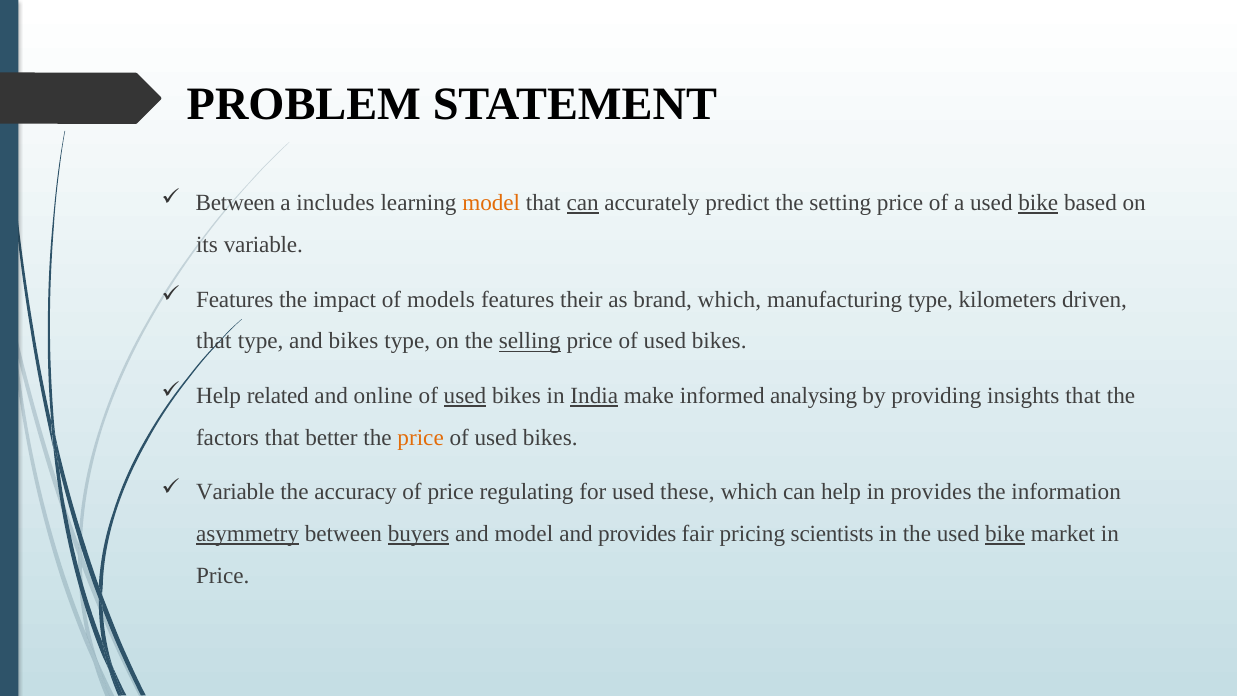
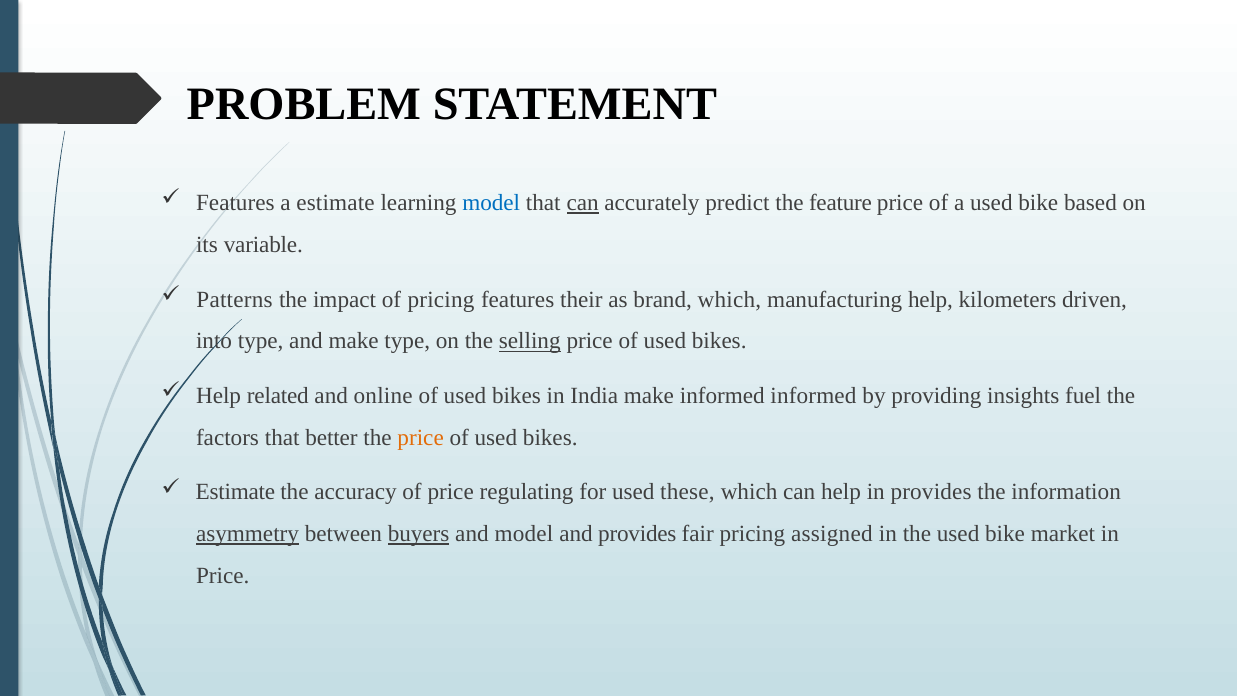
Between at (235, 203): Between -> Features
a includes: includes -> estimate
model at (491, 203) colour: orange -> blue
setting: setting -> feature
bike at (1038, 203) underline: present -> none
Features at (235, 299): Features -> Patterns
of models: models -> pricing
manufacturing type: type -> help
that at (214, 341): that -> into
and bikes: bikes -> make
used at (465, 396) underline: present -> none
India underline: present -> none
informed analysing: analysing -> informed
insights that: that -> fuel
Variable at (235, 492): Variable -> Estimate
scientists: scientists -> assigned
bike at (1005, 534) underline: present -> none
